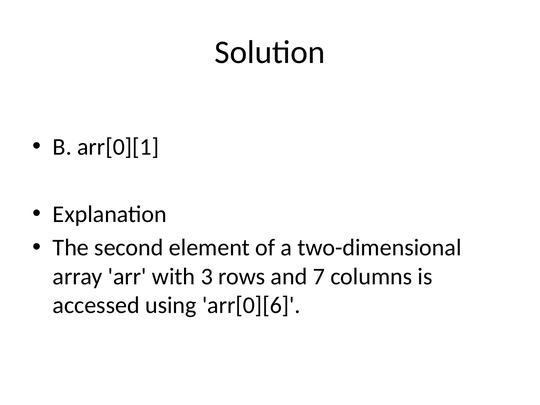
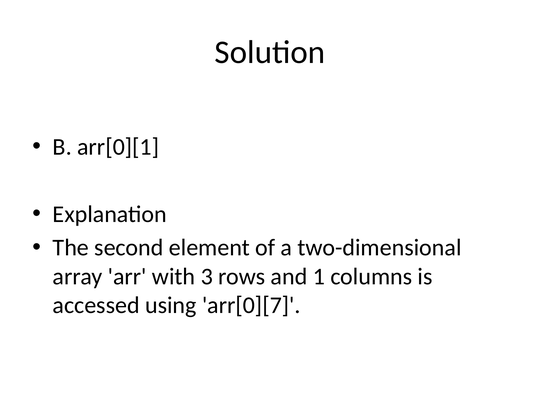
7: 7 -> 1
arr[0][6: arr[0][6 -> arr[0][7
